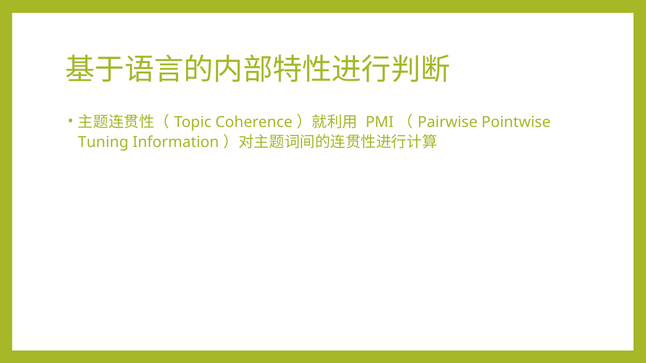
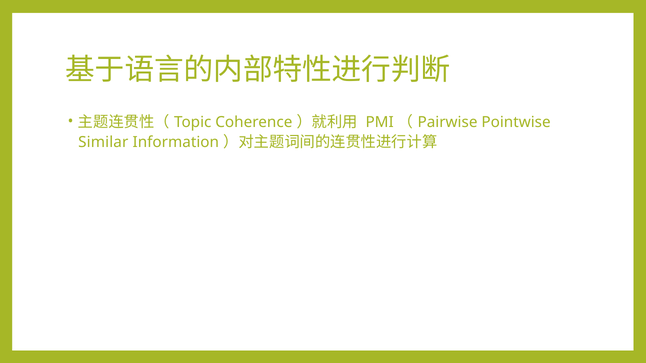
Tuning: Tuning -> Similar
